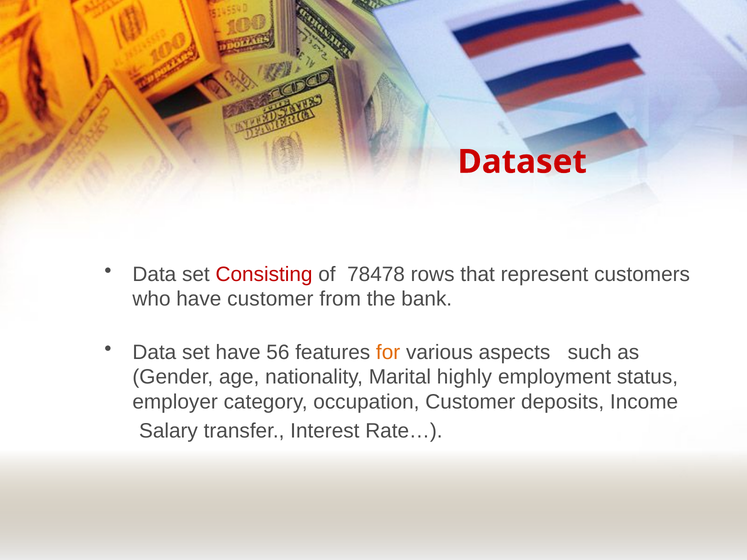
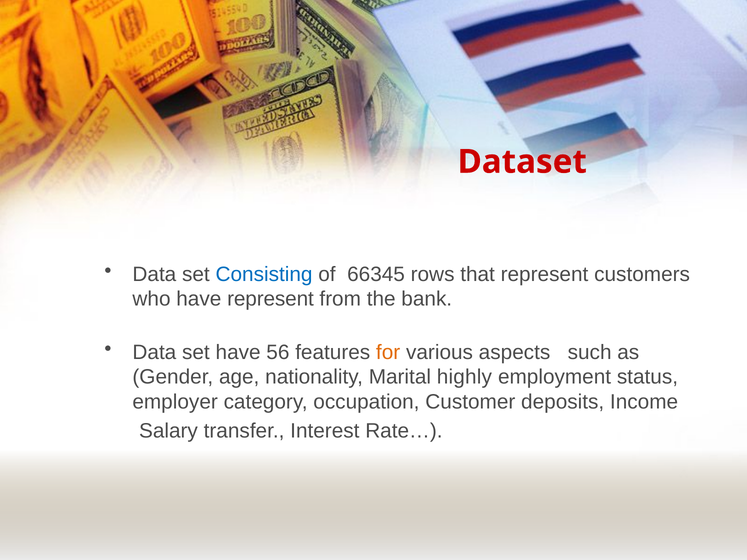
Consisting colour: red -> blue
78478: 78478 -> 66345
have customer: customer -> represent
